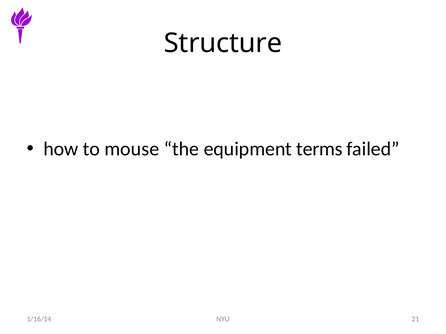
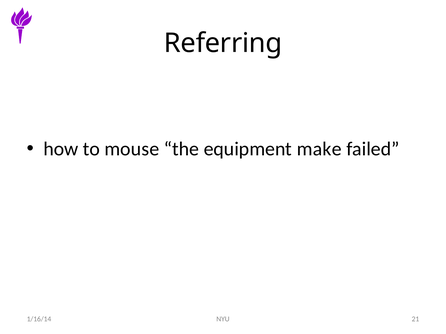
Structure: Structure -> Referring
terms: terms -> make
